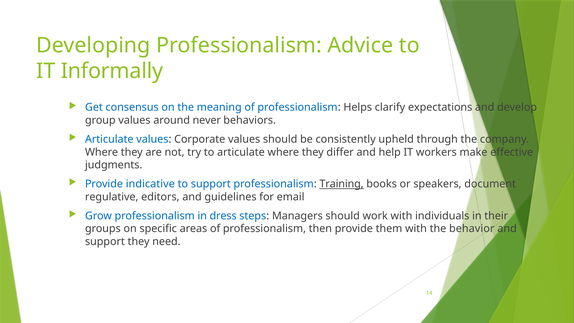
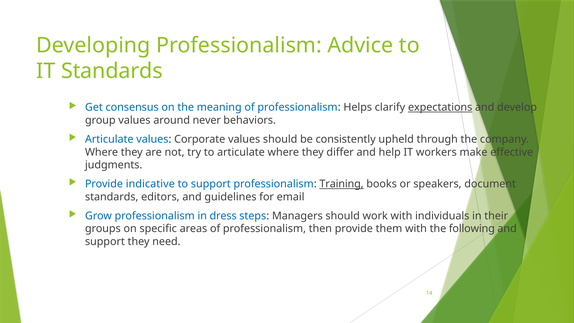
IT Informally: Informally -> Standards
expectations underline: none -> present
regulative at (112, 197): regulative -> standards
behavior: behavior -> following
